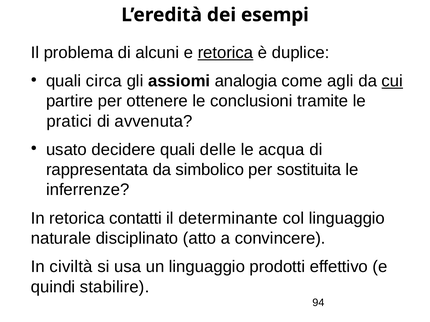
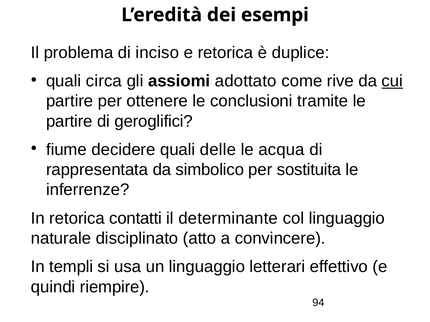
alcuni: alcuni -> inciso
retorica at (225, 53) underline: present -> none
analogia: analogia -> adottato
agli: agli -> rive
pratici at (69, 121): pratici -> partire
avvenuta: avvenuta -> geroglifici
usato: usato -> fiume
civiltà: civiltà -> templi
prodotti: prodotti -> letterari
stabilire: stabilire -> riempire
